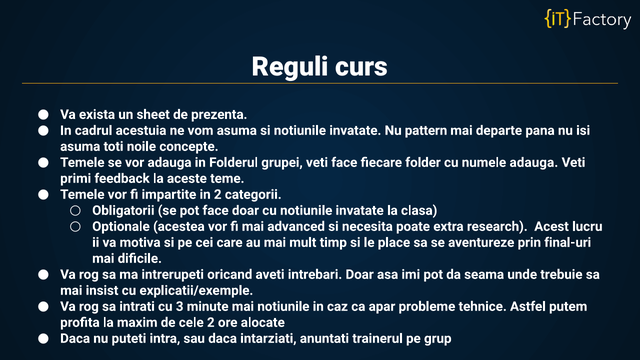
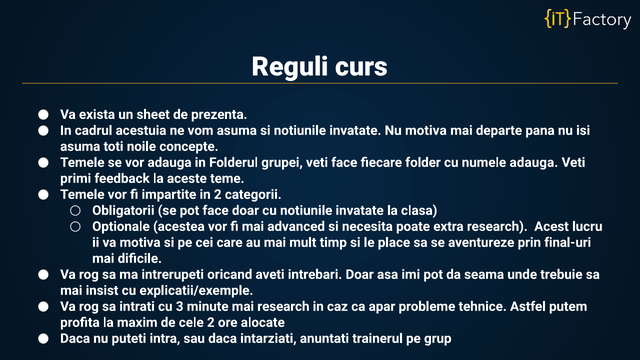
Nu pattern: pattern -> motiva
mai notiunile: notiunile -> research
